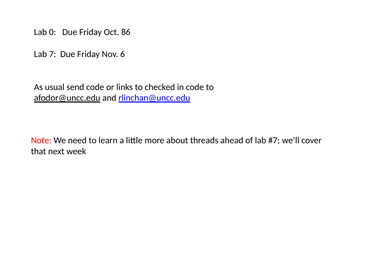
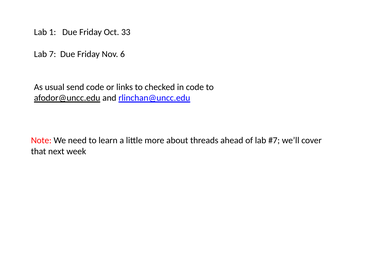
0: 0 -> 1
86: 86 -> 33
